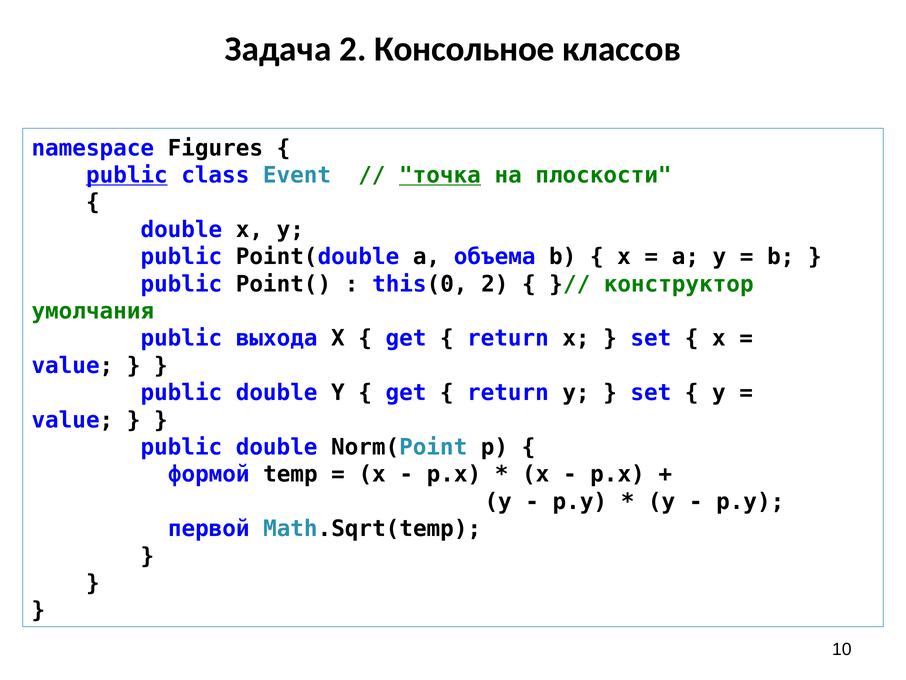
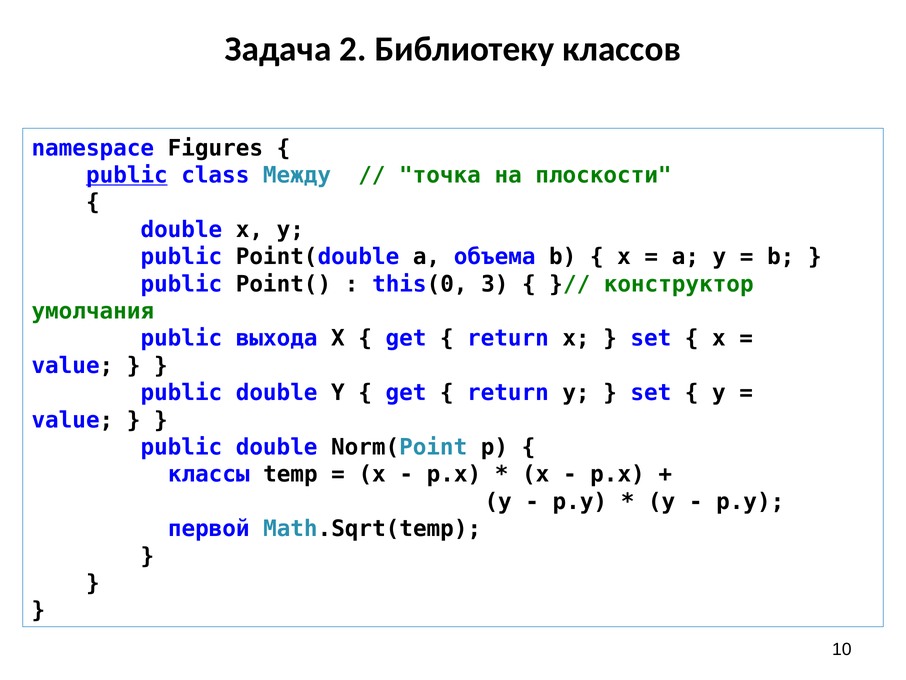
Консольное: Консольное -> Библиотеку
Event: Event -> Между
точка underline: present -> none
this(0 2: 2 -> 3
формой: формой -> классы
